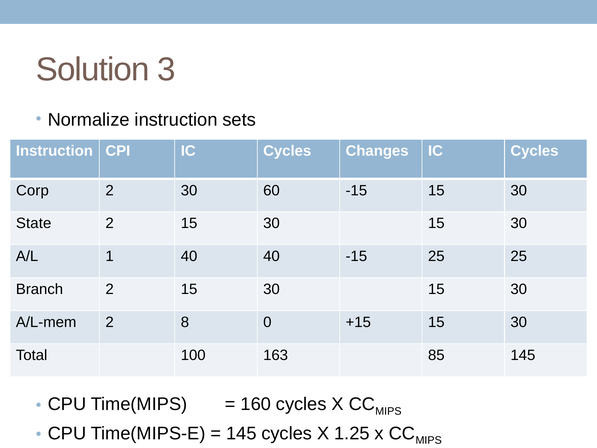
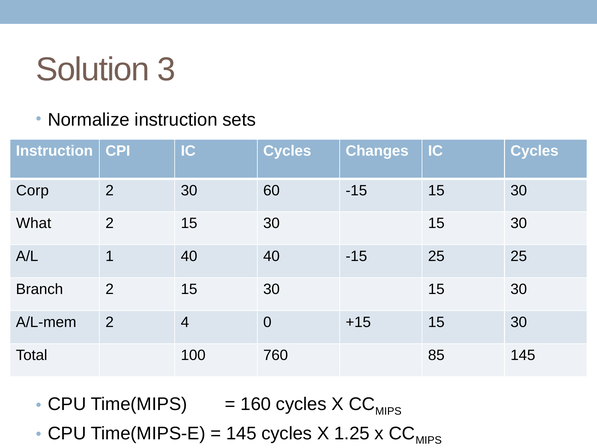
State: State -> What
8: 8 -> 4
163: 163 -> 760
